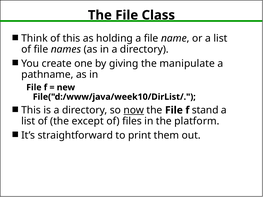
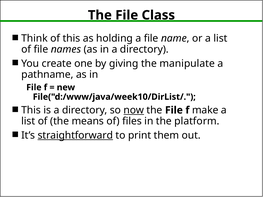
stand: stand -> make
except: except -> means
straightforward underline: none -> present
